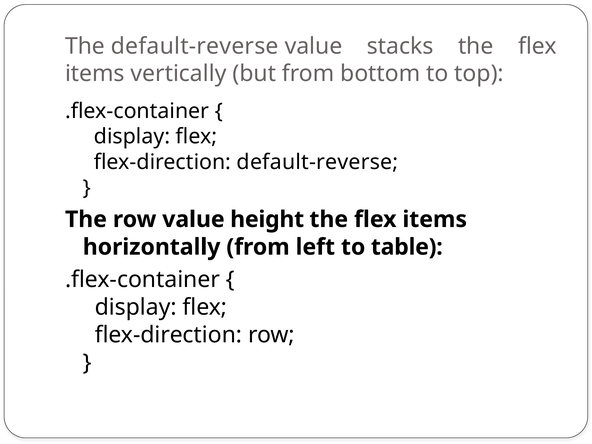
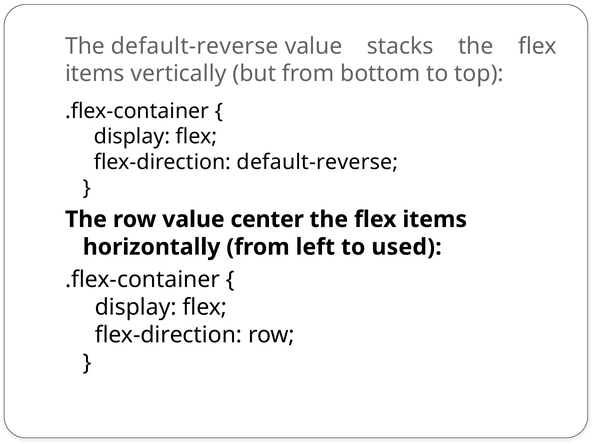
height: height -> center
table: table -> used
